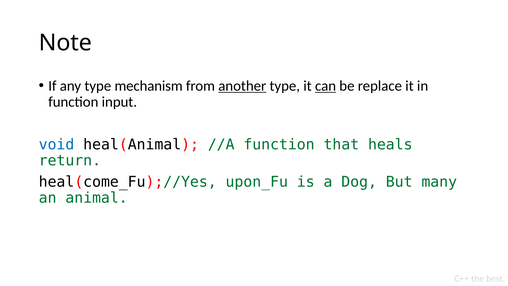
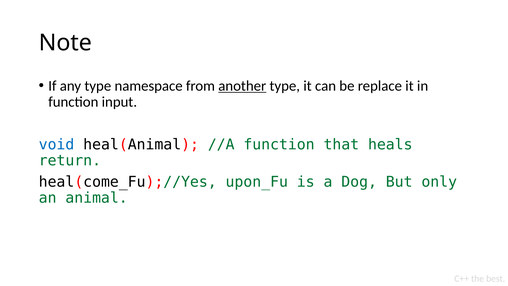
mechanism: mechanism -> namespace
can underline: present -> none
many: many -> only
